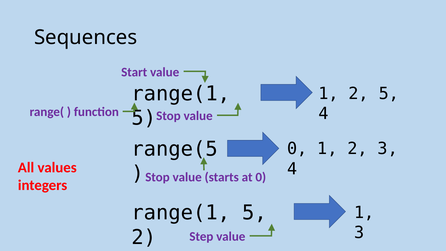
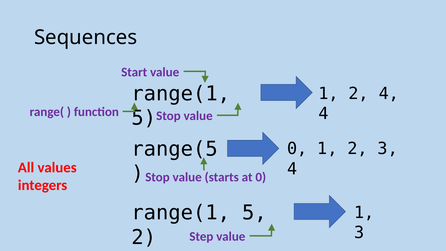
2 5: 5 -> 4
